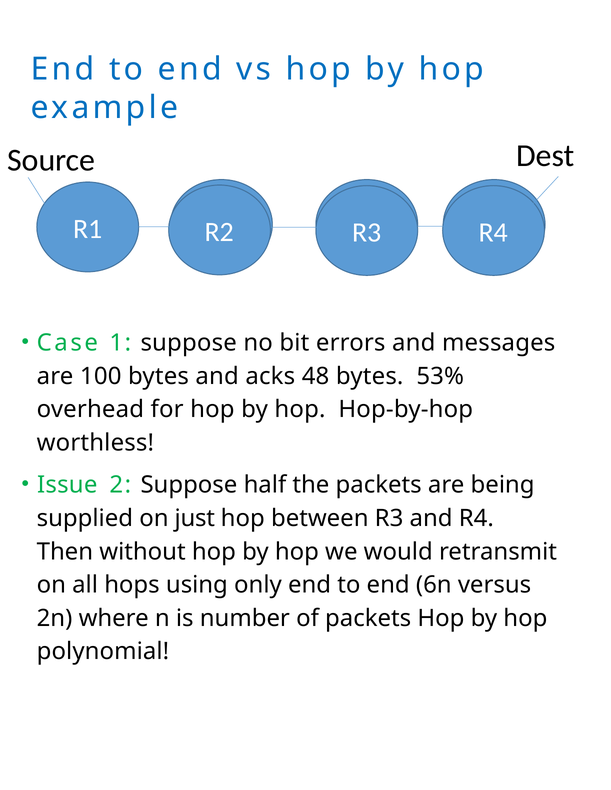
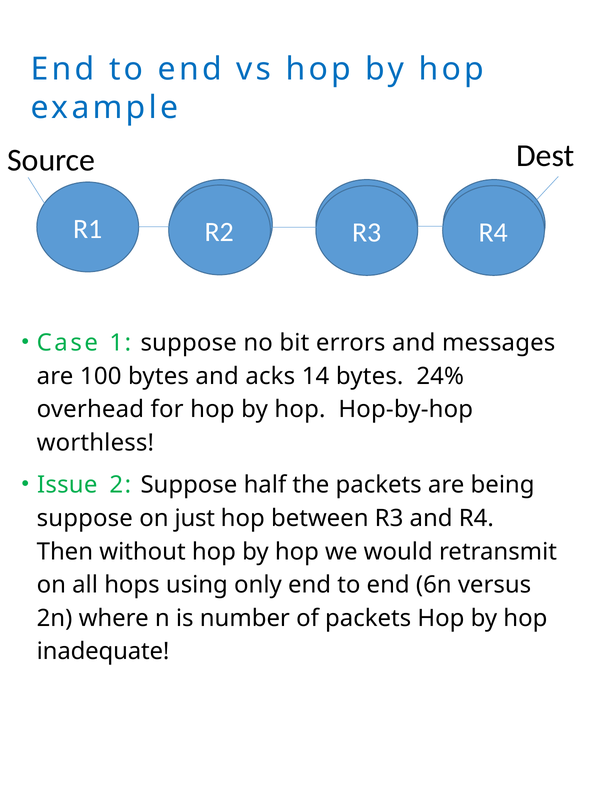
48: 48 -> 14
53%: 53% -> 24%
supplied at (85, 519): supplied -> suppose
polynomial: polynomial -> inadequate
